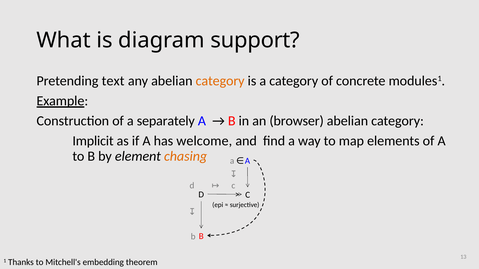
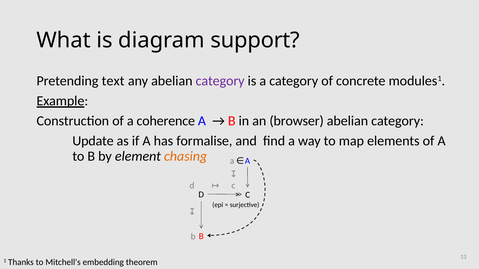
category at (220, 81) colour: orange -> purple
separately: separately -> coherence
Implicit: Implicit -> Update
welcome: welcome -> formalise
